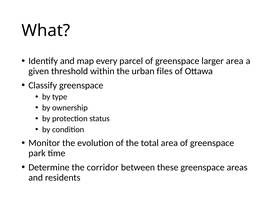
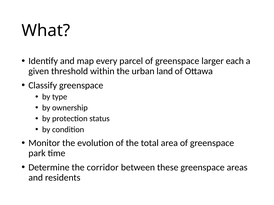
larger area: area -> each
files: files -> land
